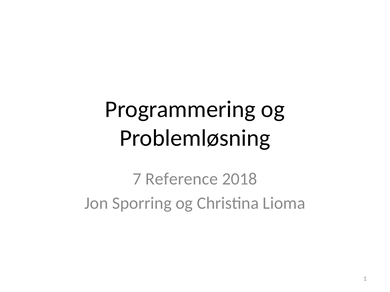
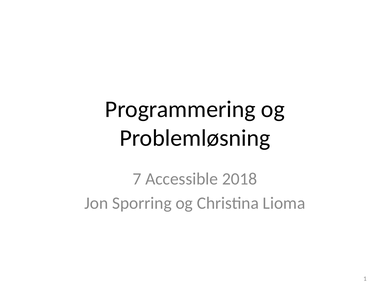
Reference: Reference -> Accessible
